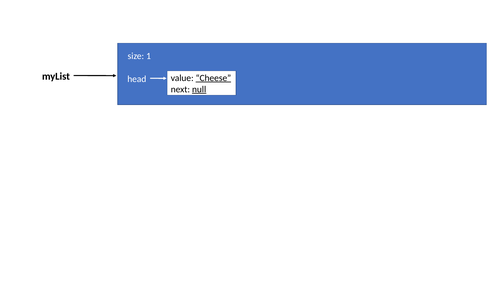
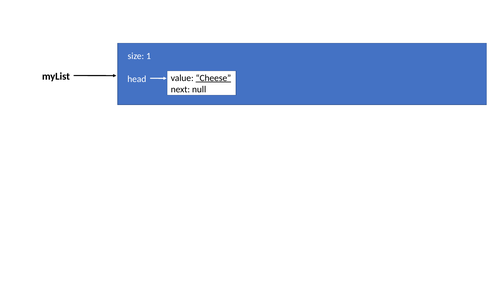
null underline: present -> none
